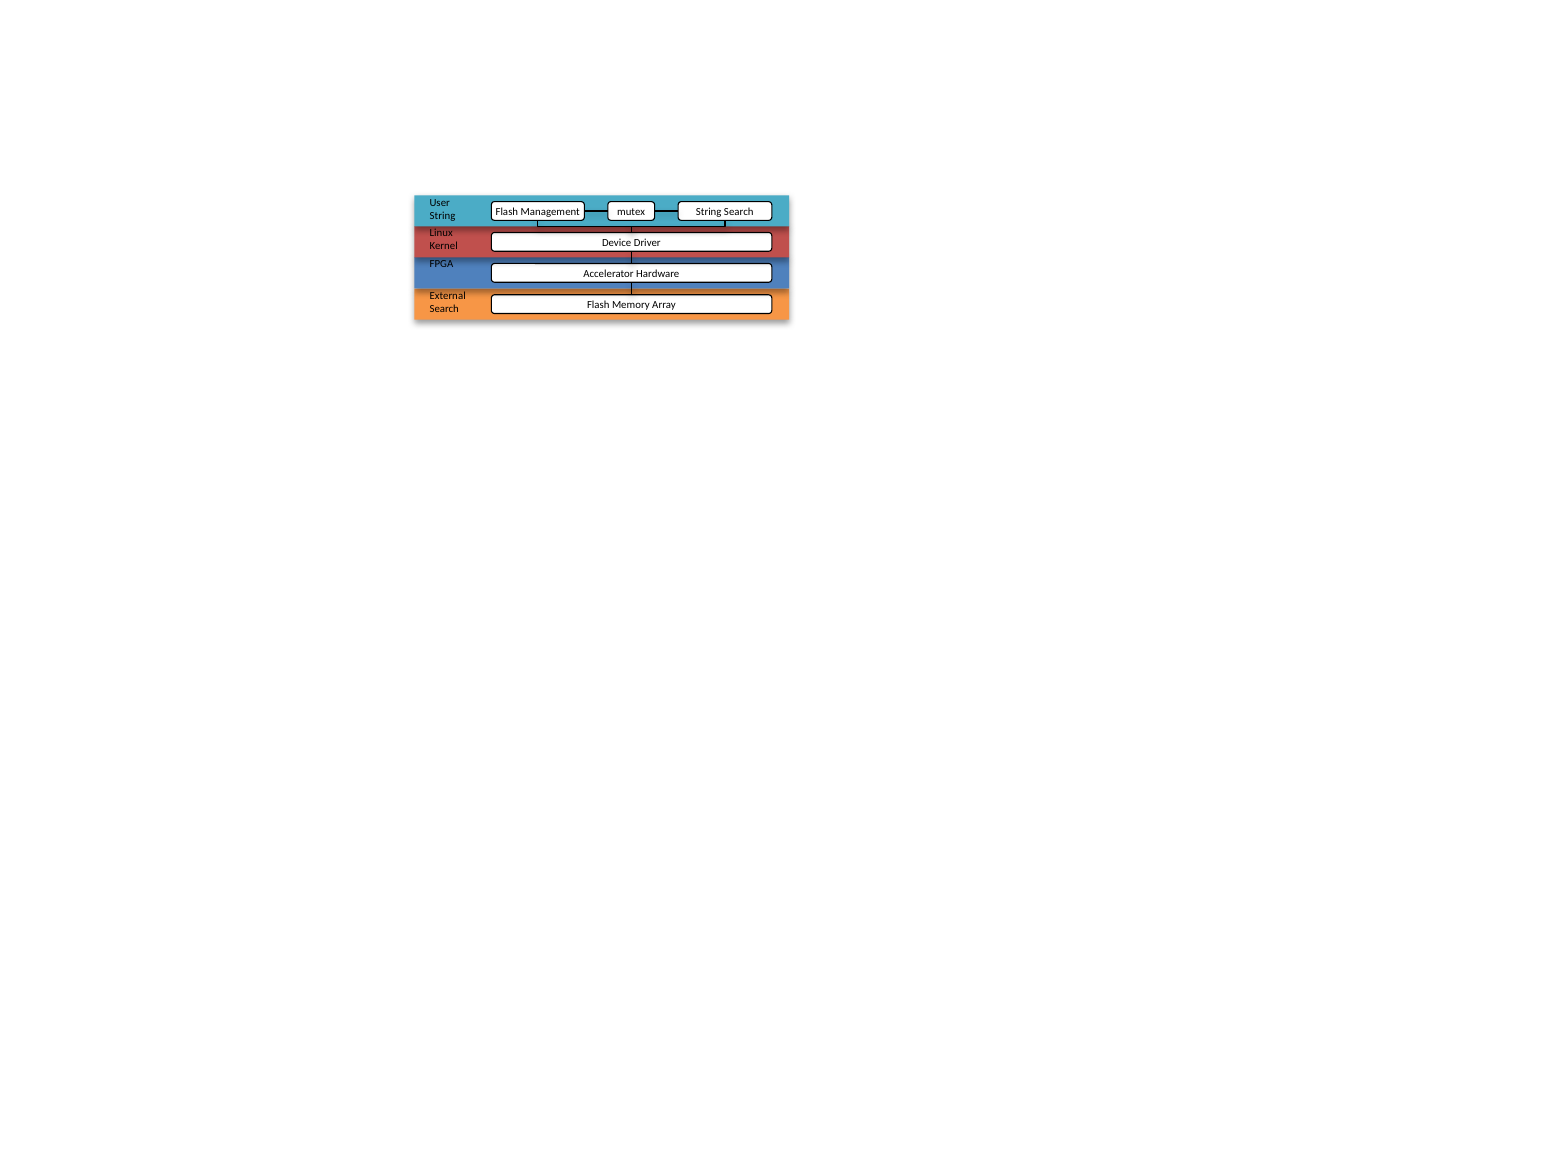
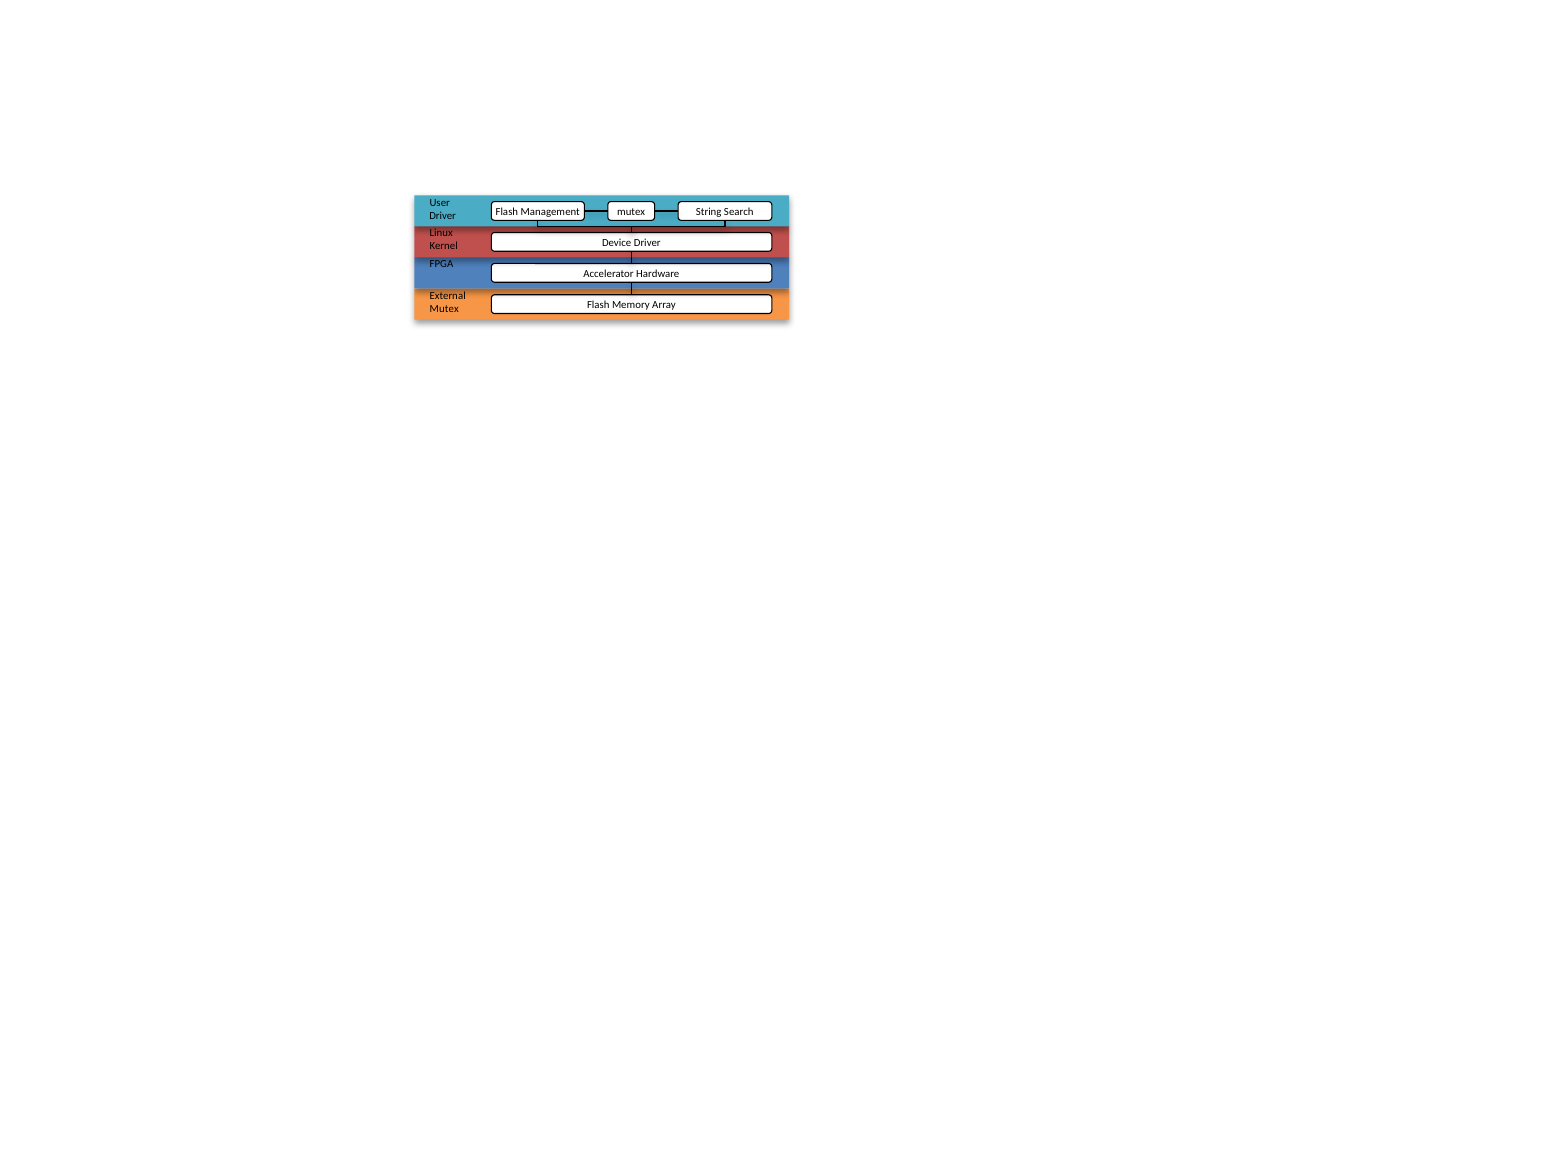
String at (443, 215): String -> Driver
Search at (444, 309): Search -> Mutex
